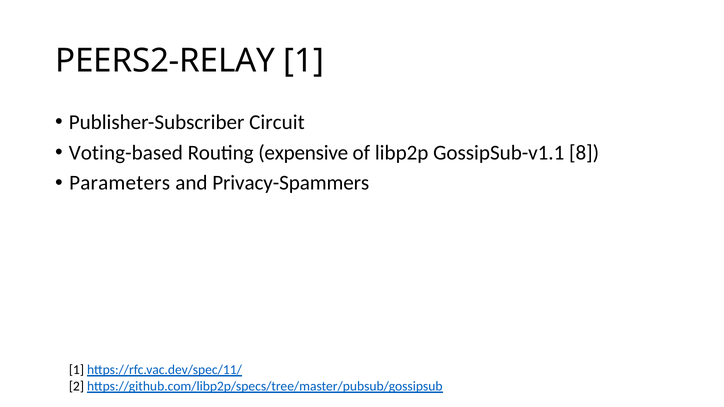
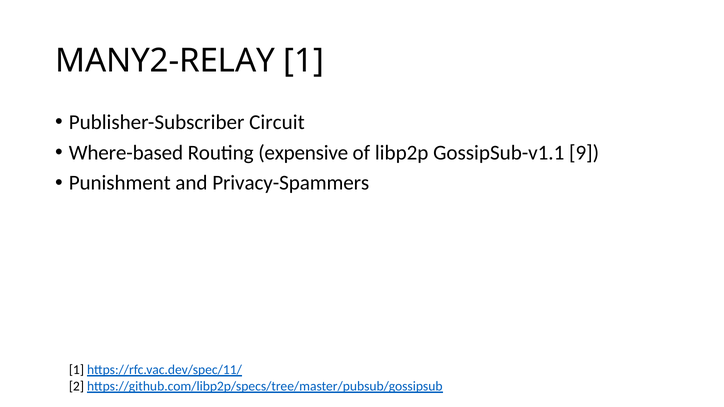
PEERS2-RELAY: PEERS2-RELAY -> MANY2-RELAY
Voting-based: Voting-based -> Where-based
8: 8 -> 9
Parameters: Parameters -> Punishment
